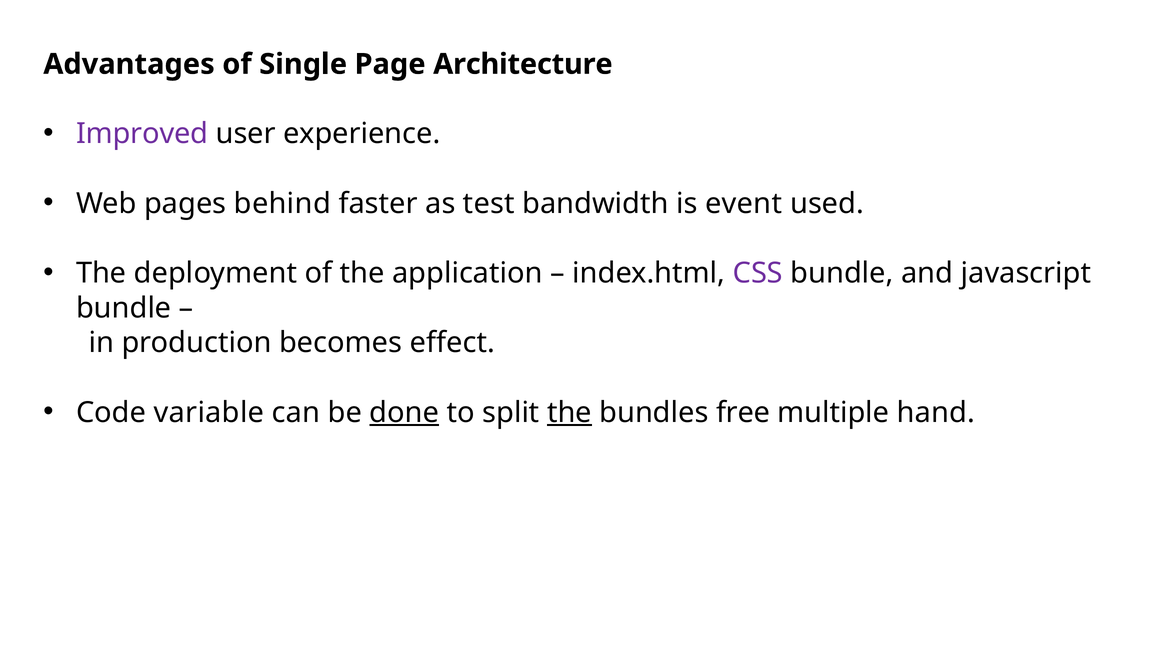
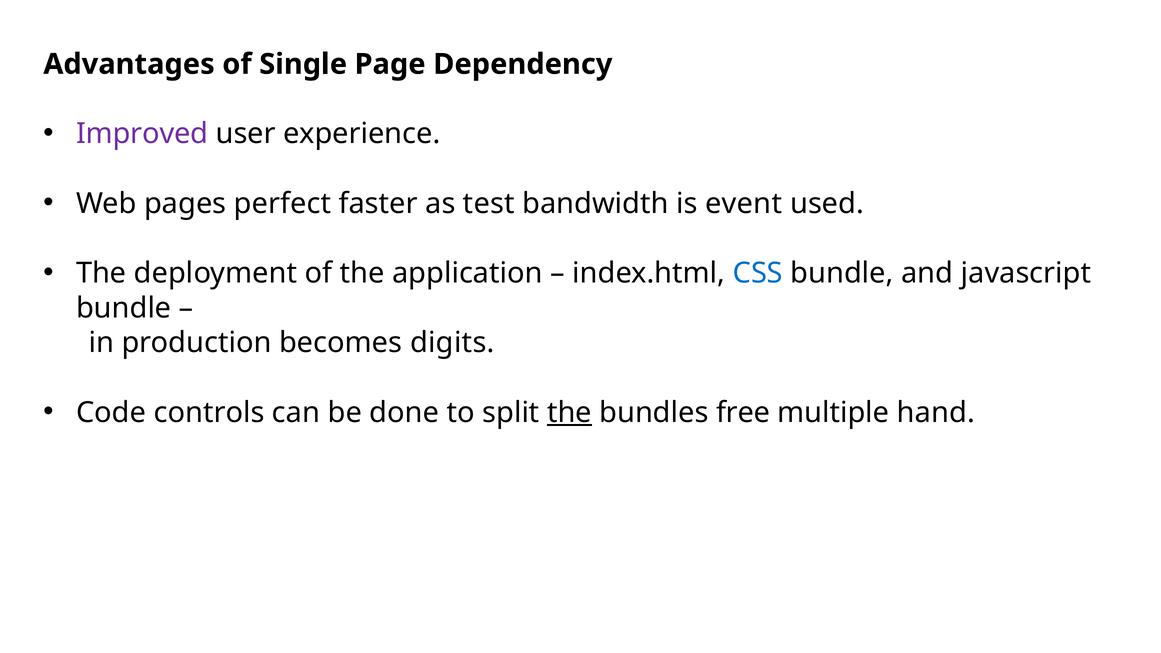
Architecture: Architecture -> Dependency
behind: behind -> perfect
CSS colour: purple -> blue
effect: effect -> digits
variable: variable -> controls
done underline: present -> none
